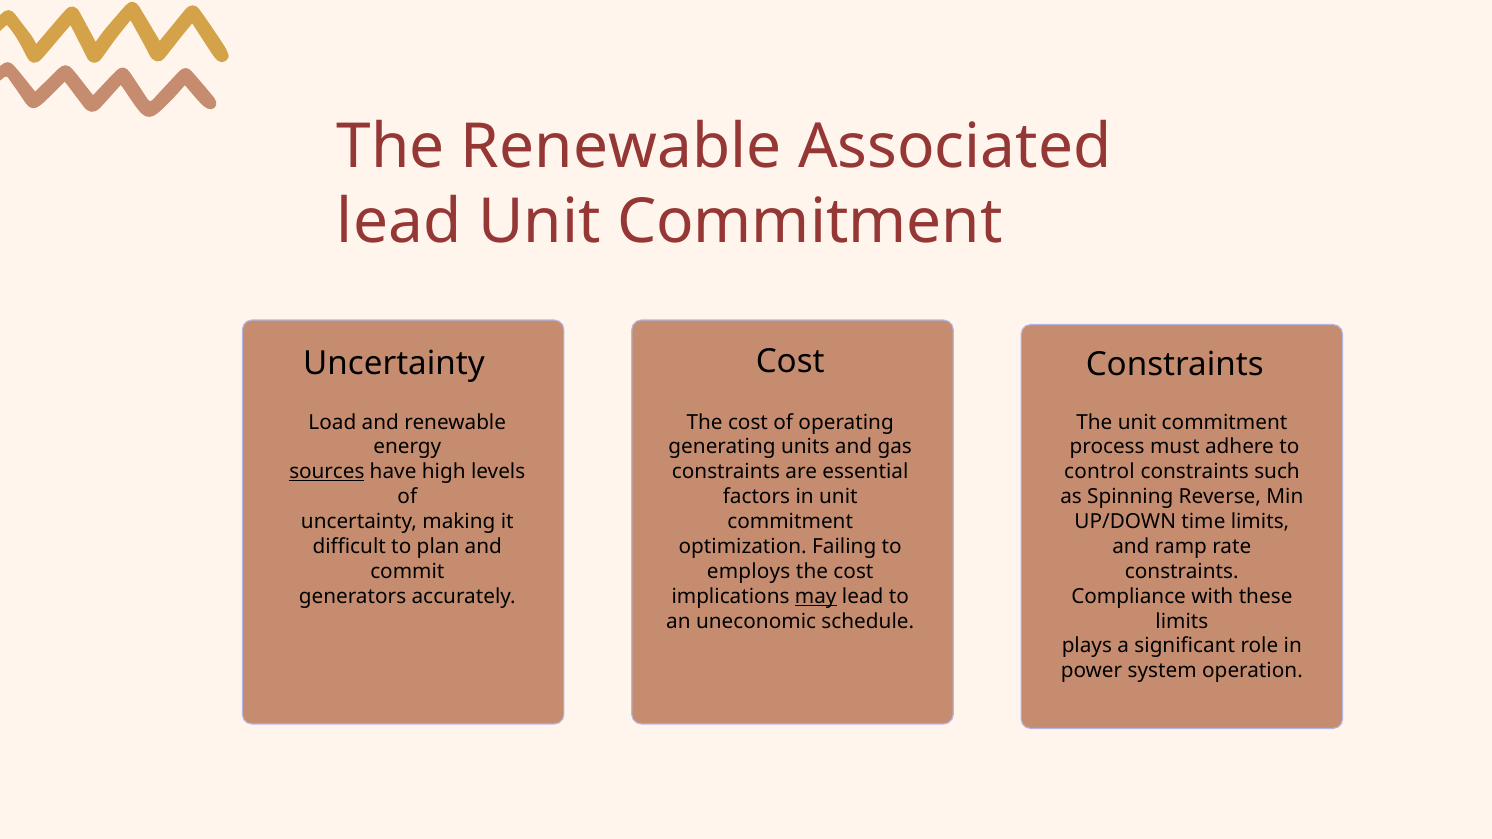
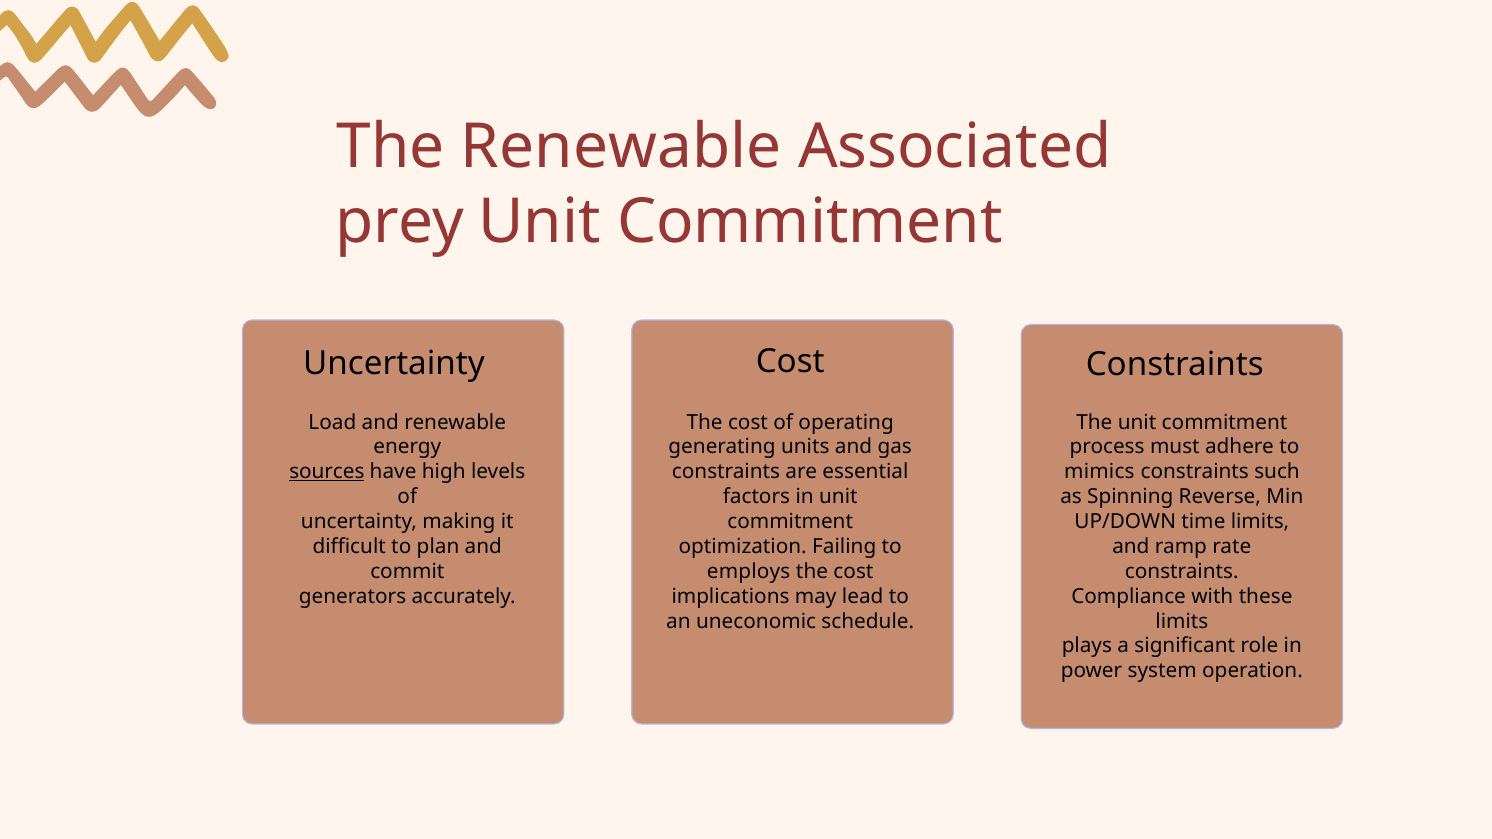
lead at (399, 222): lead -> prey
control: control -> mimics
may underline: present -> none
